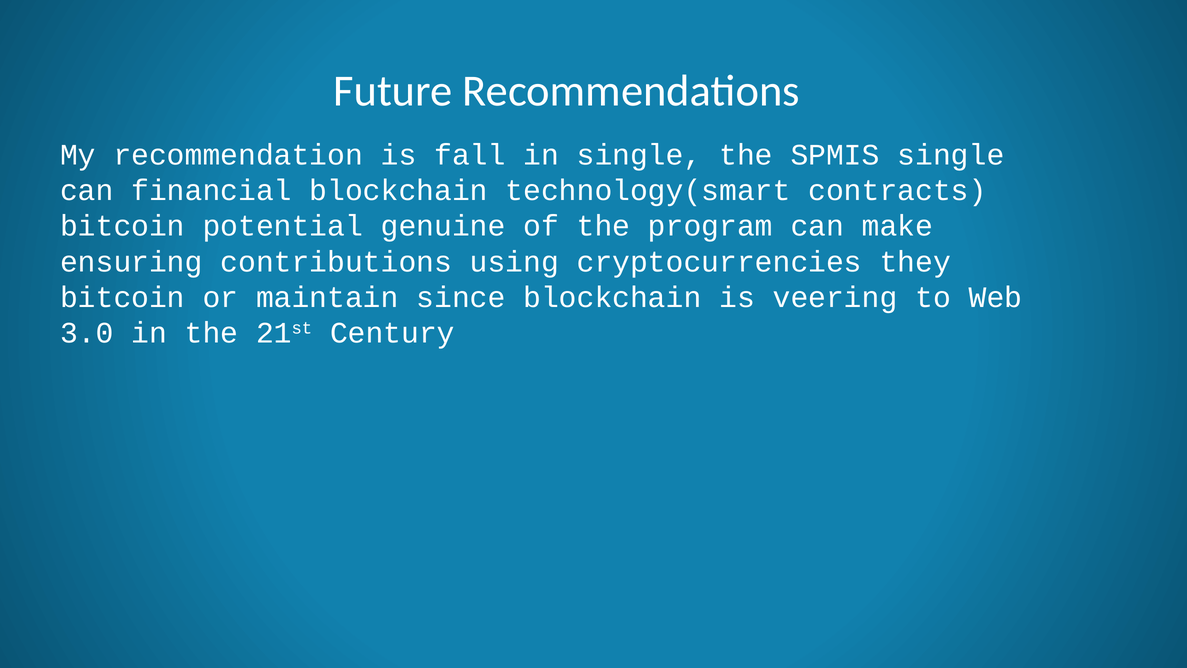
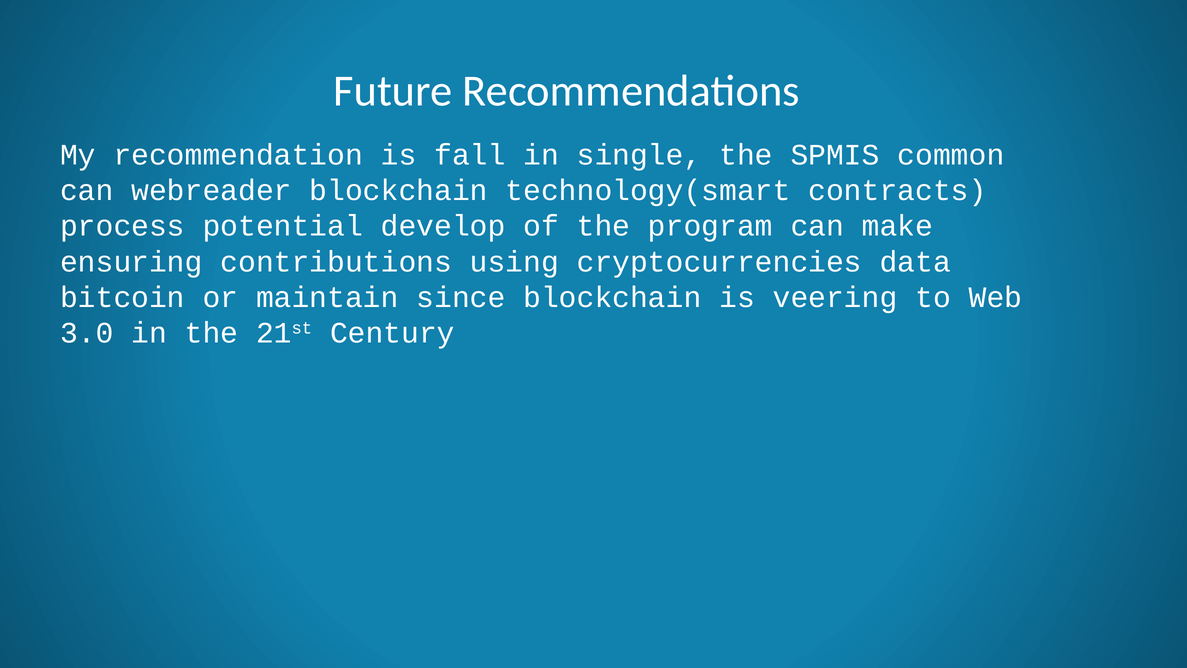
SPMIS single: single -> common
financial: financial -> webreader
bitcoin at (122, 226): bitcoin -> process
genuine: genuine -> develop
they: they -> data
